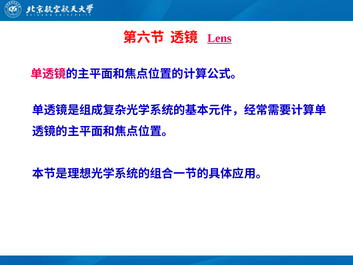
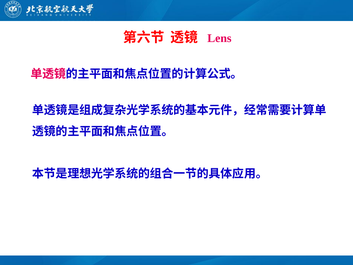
Lens underline: present -> none
